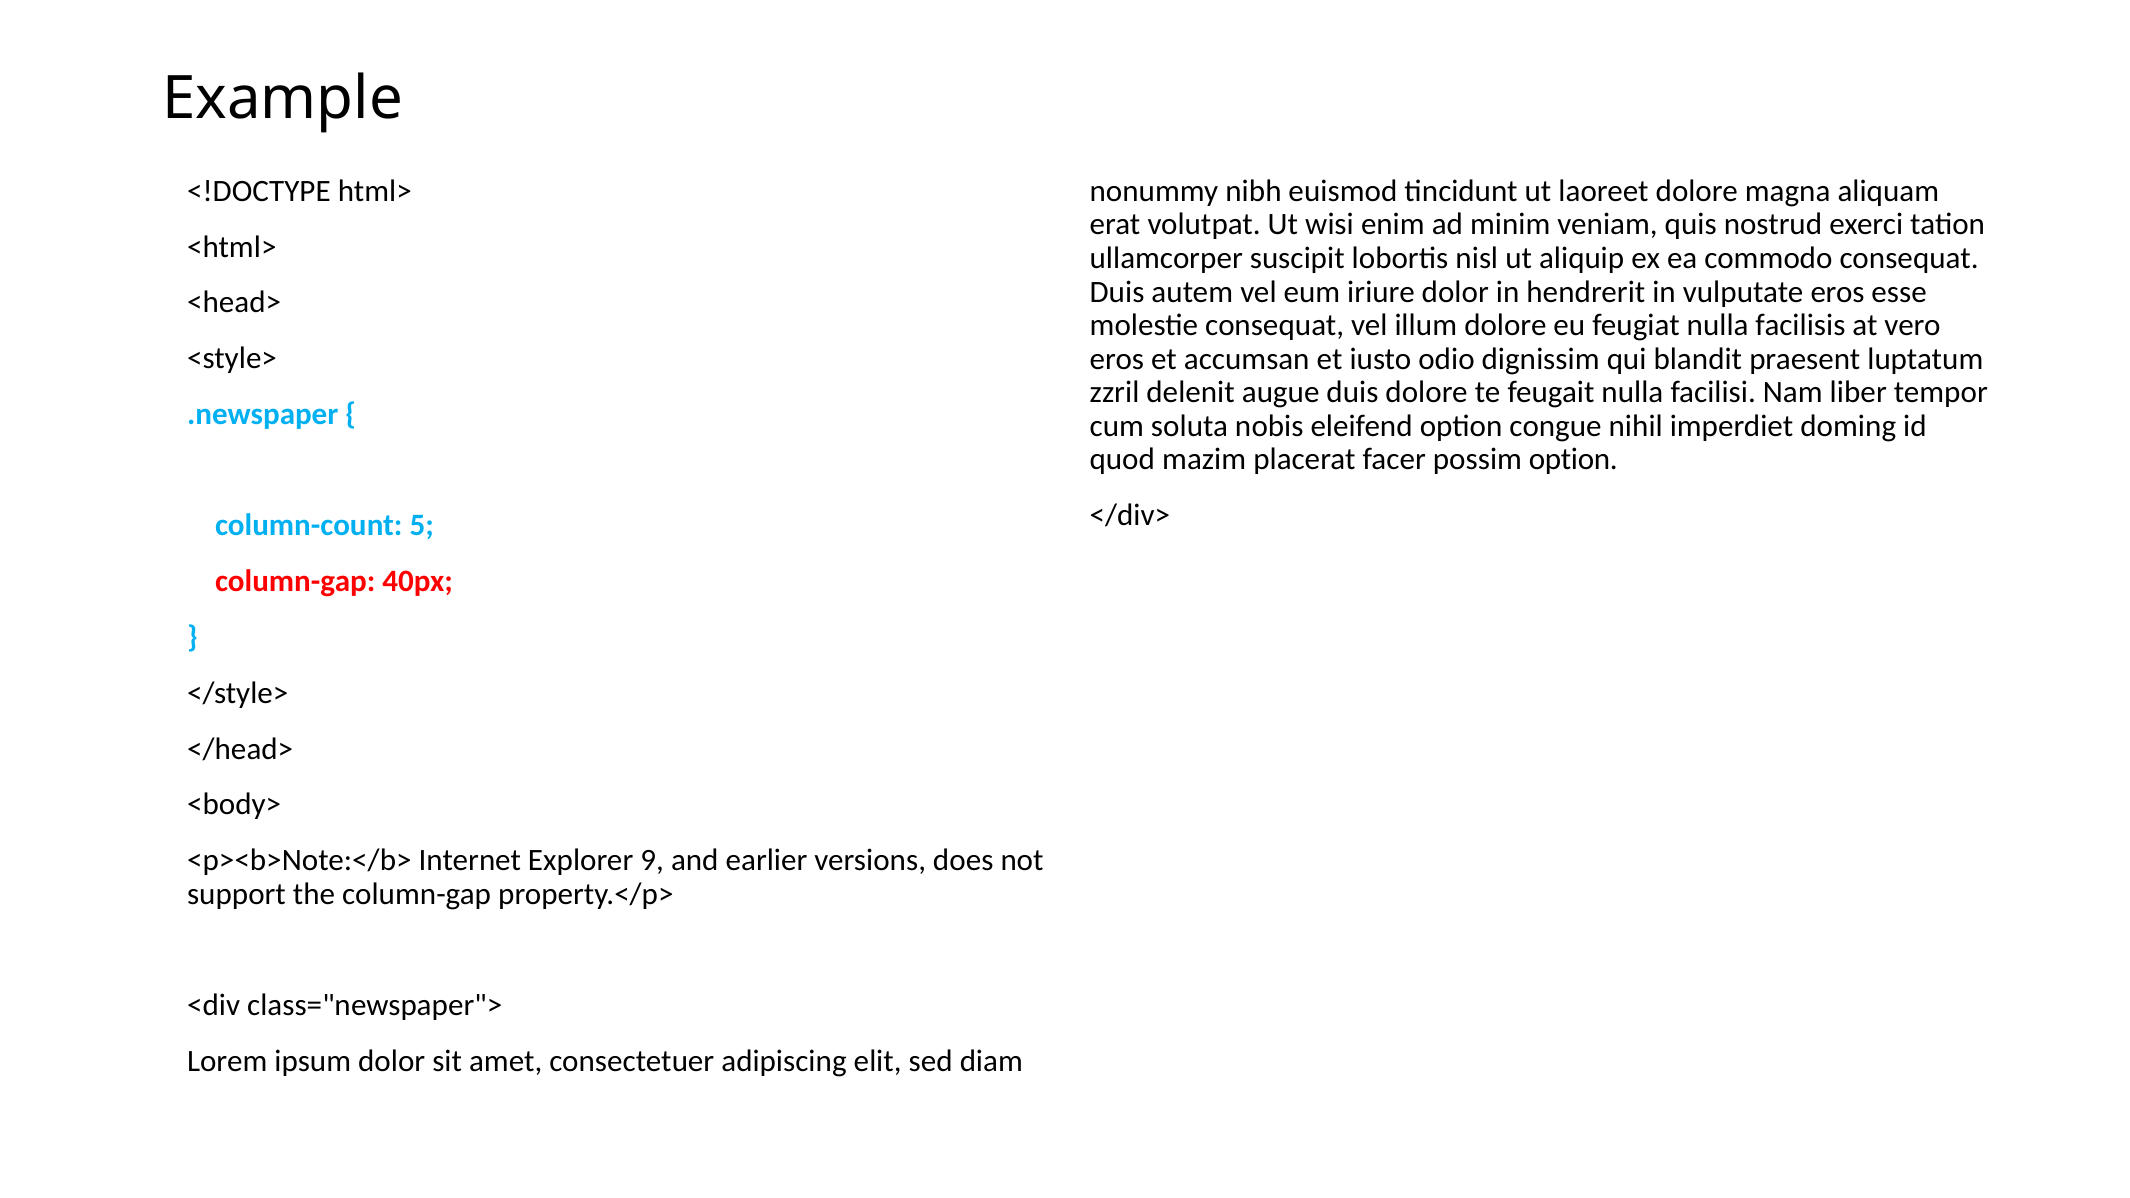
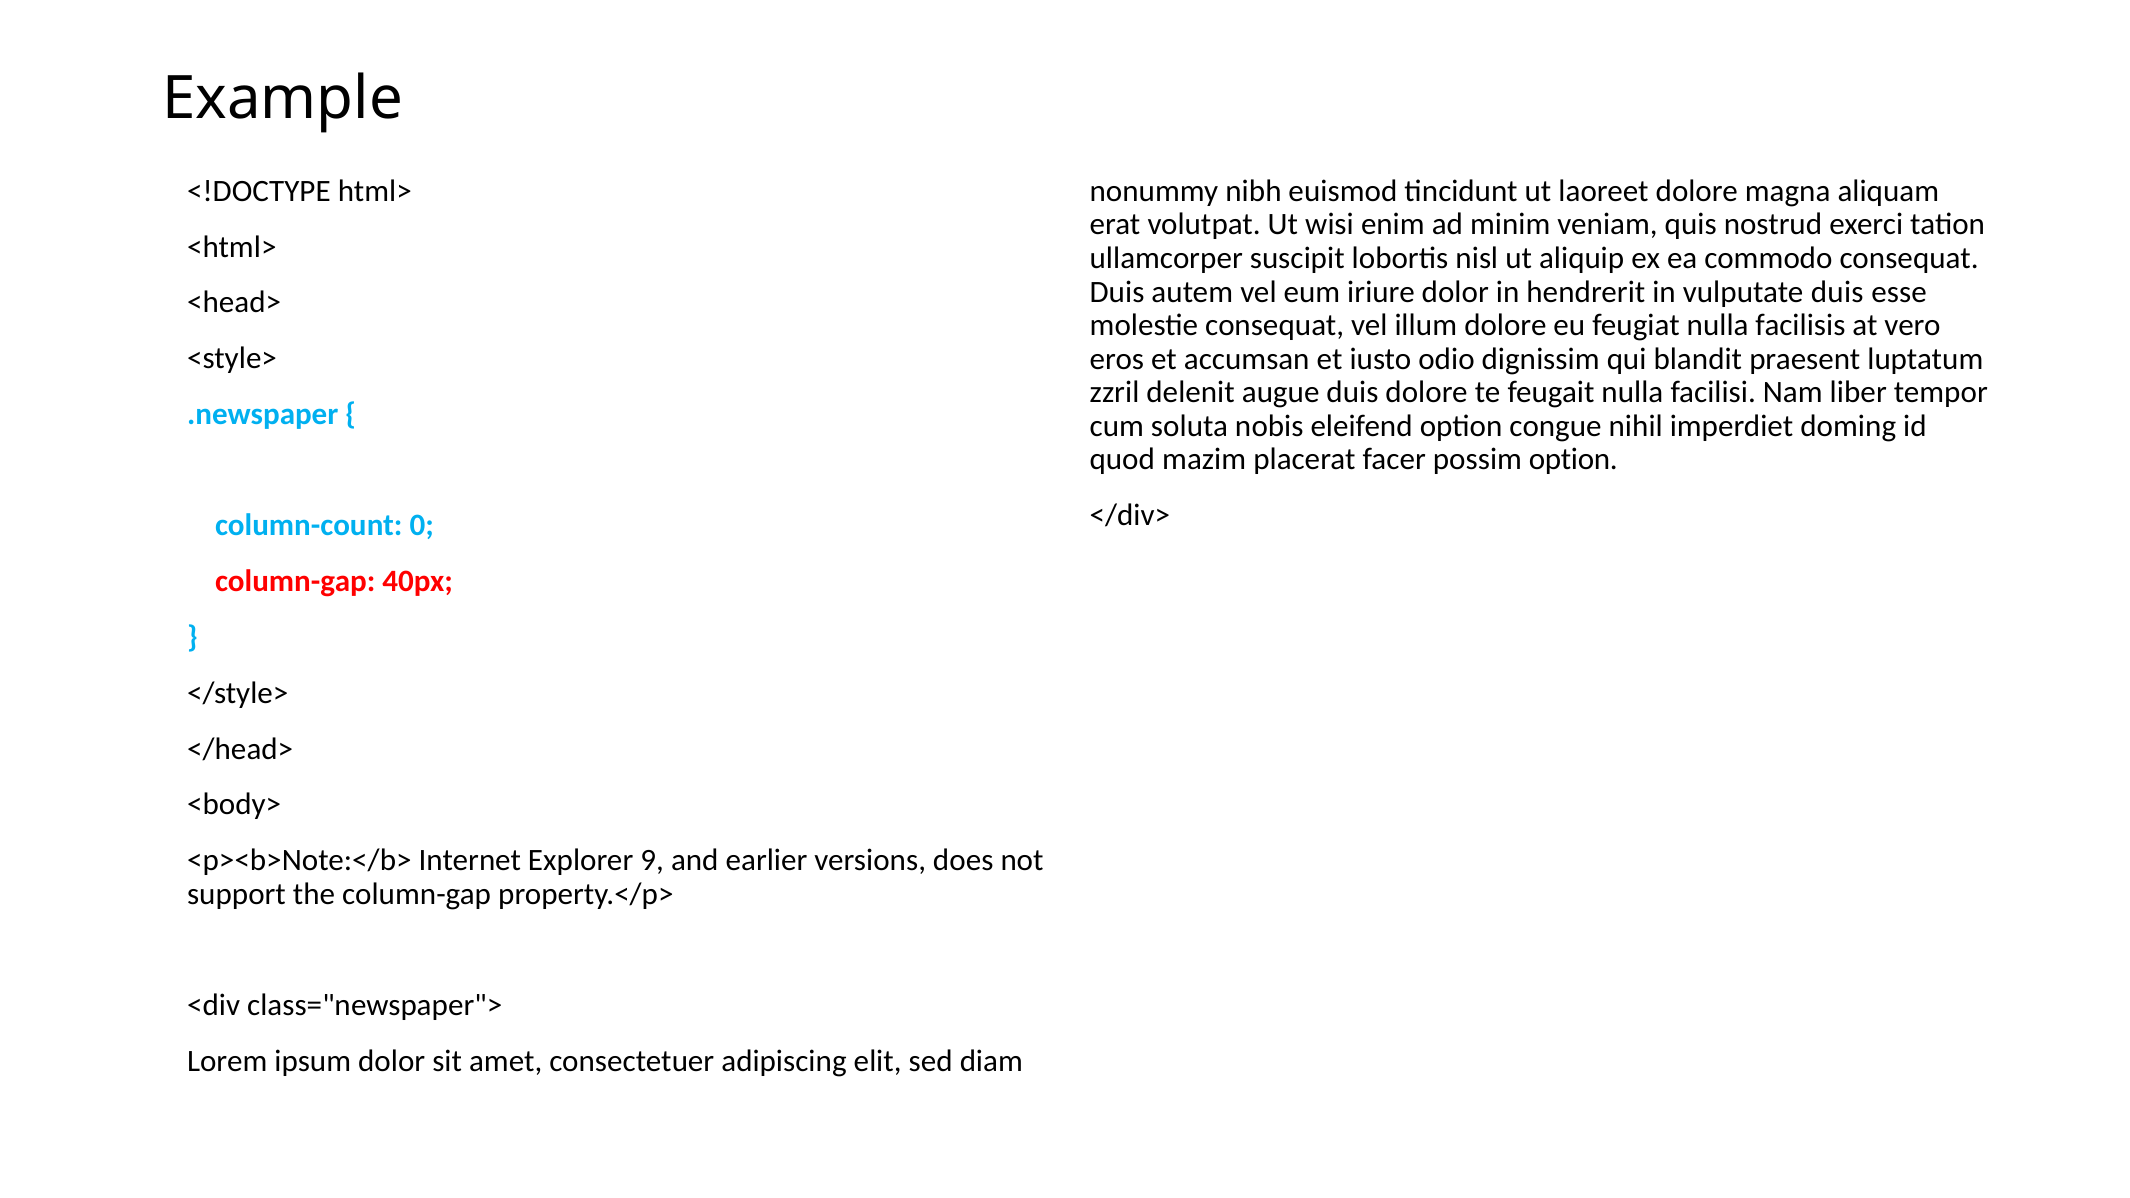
vulputate eros: eros -> duis
5: 5 -> 0
